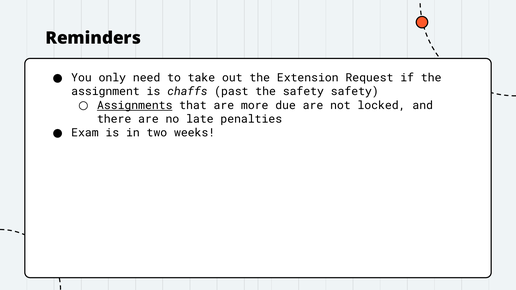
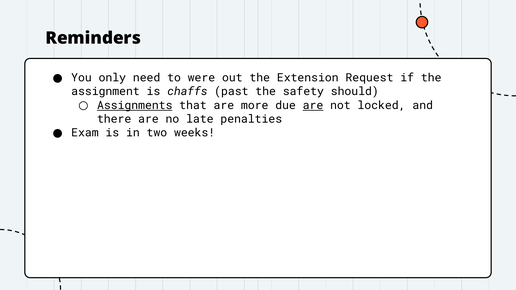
take: take -> were
safety safety: safety -> should
are at (313, 105) underline: none -> present
